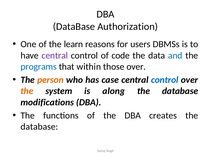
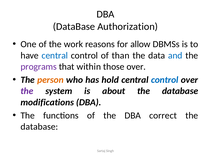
learn: learn -> work
users: users -> allow
central at (55, 56) colour: purple -> blue
code: code -> than
programs colour: blue -> purple
case: case -> hold
the at (27, 91) colour: orange -> purple
along: along -> about
creates: creates -> correct
